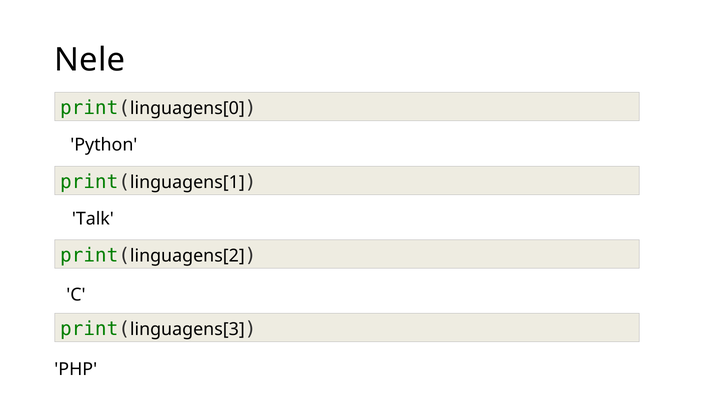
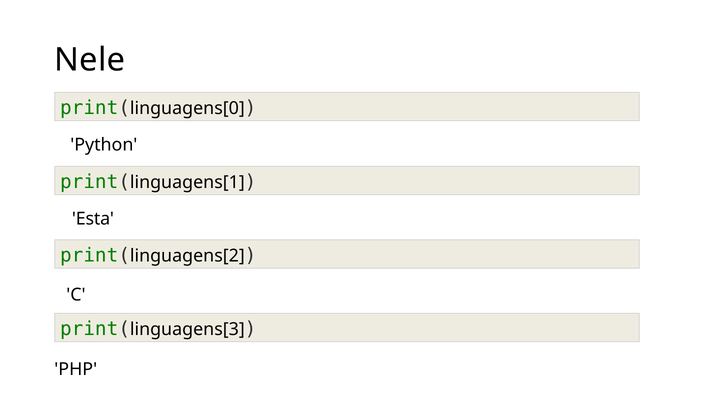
Talk: Talk -> Esta
